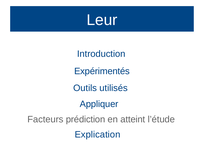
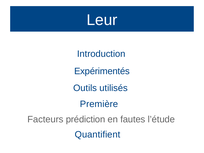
Appliquer: Appliquer -> Première
atteint: atteint -> fautes
Explication: Explication -> Quantifient
